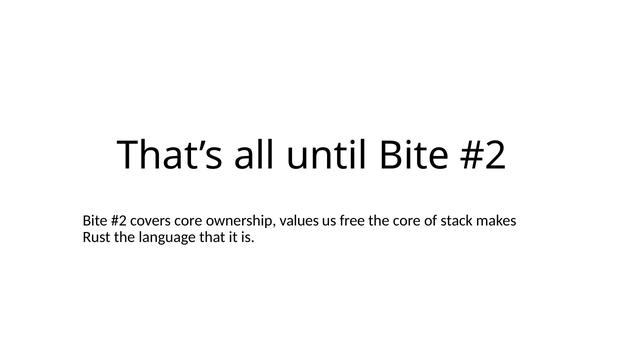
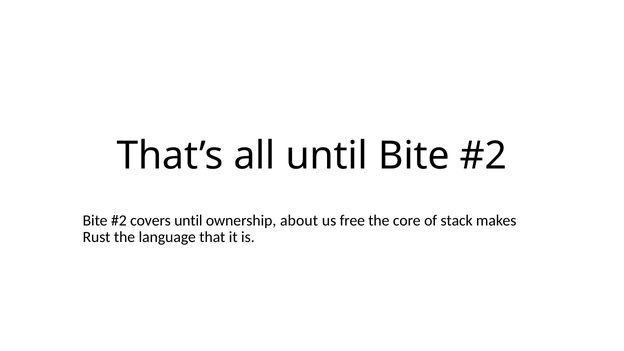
covers core: core -> until
values: values -> about
